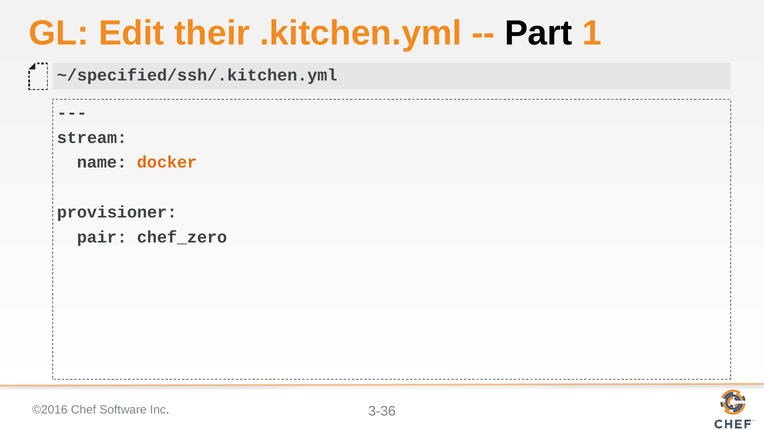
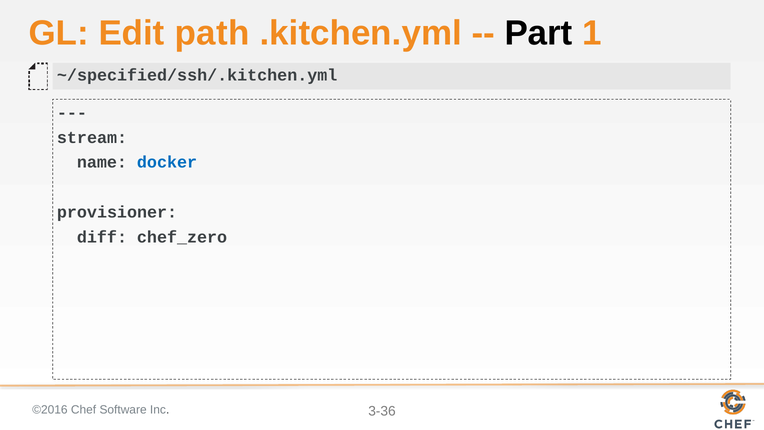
their: their -> path
docker colour: orange -> blue
pair: pair -> diff
